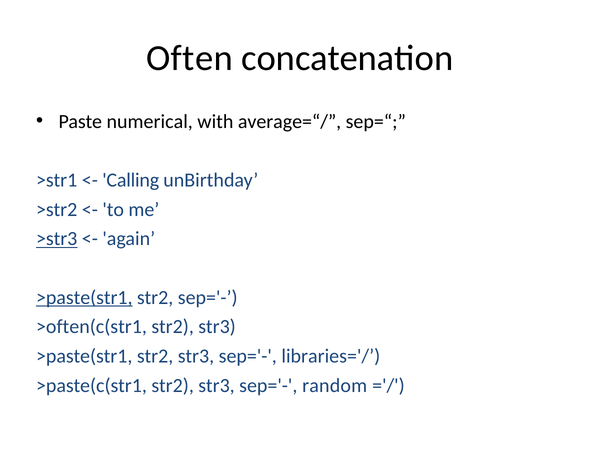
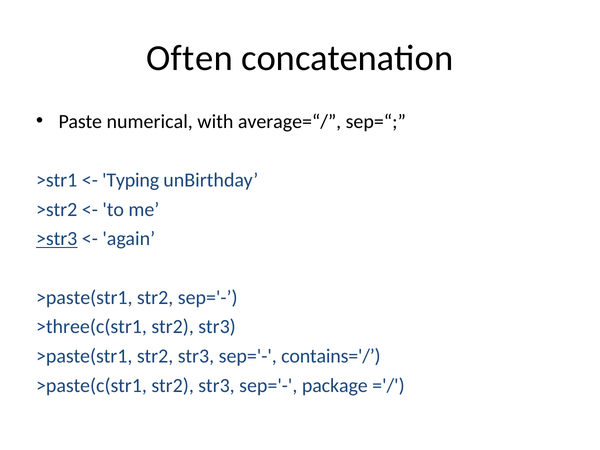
Calling: Calling -> Typing
>paste(str1 at (84, 297) underline: present -> none
>often(c(str1: >often(c(str1 -> >three(c(str1
libraries='/: libraries='/ -> contains='/
random: random -> package
